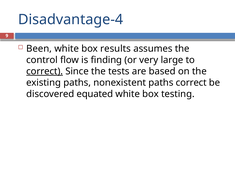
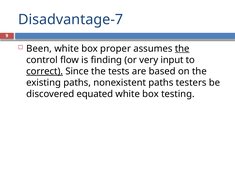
Disadvantage-4: Disadvantage-4 -> Disadvantage-7
results: results -> proper
the at (182, 49) underline: none -> present
large: large -> input
paths correct: correct -> testers
